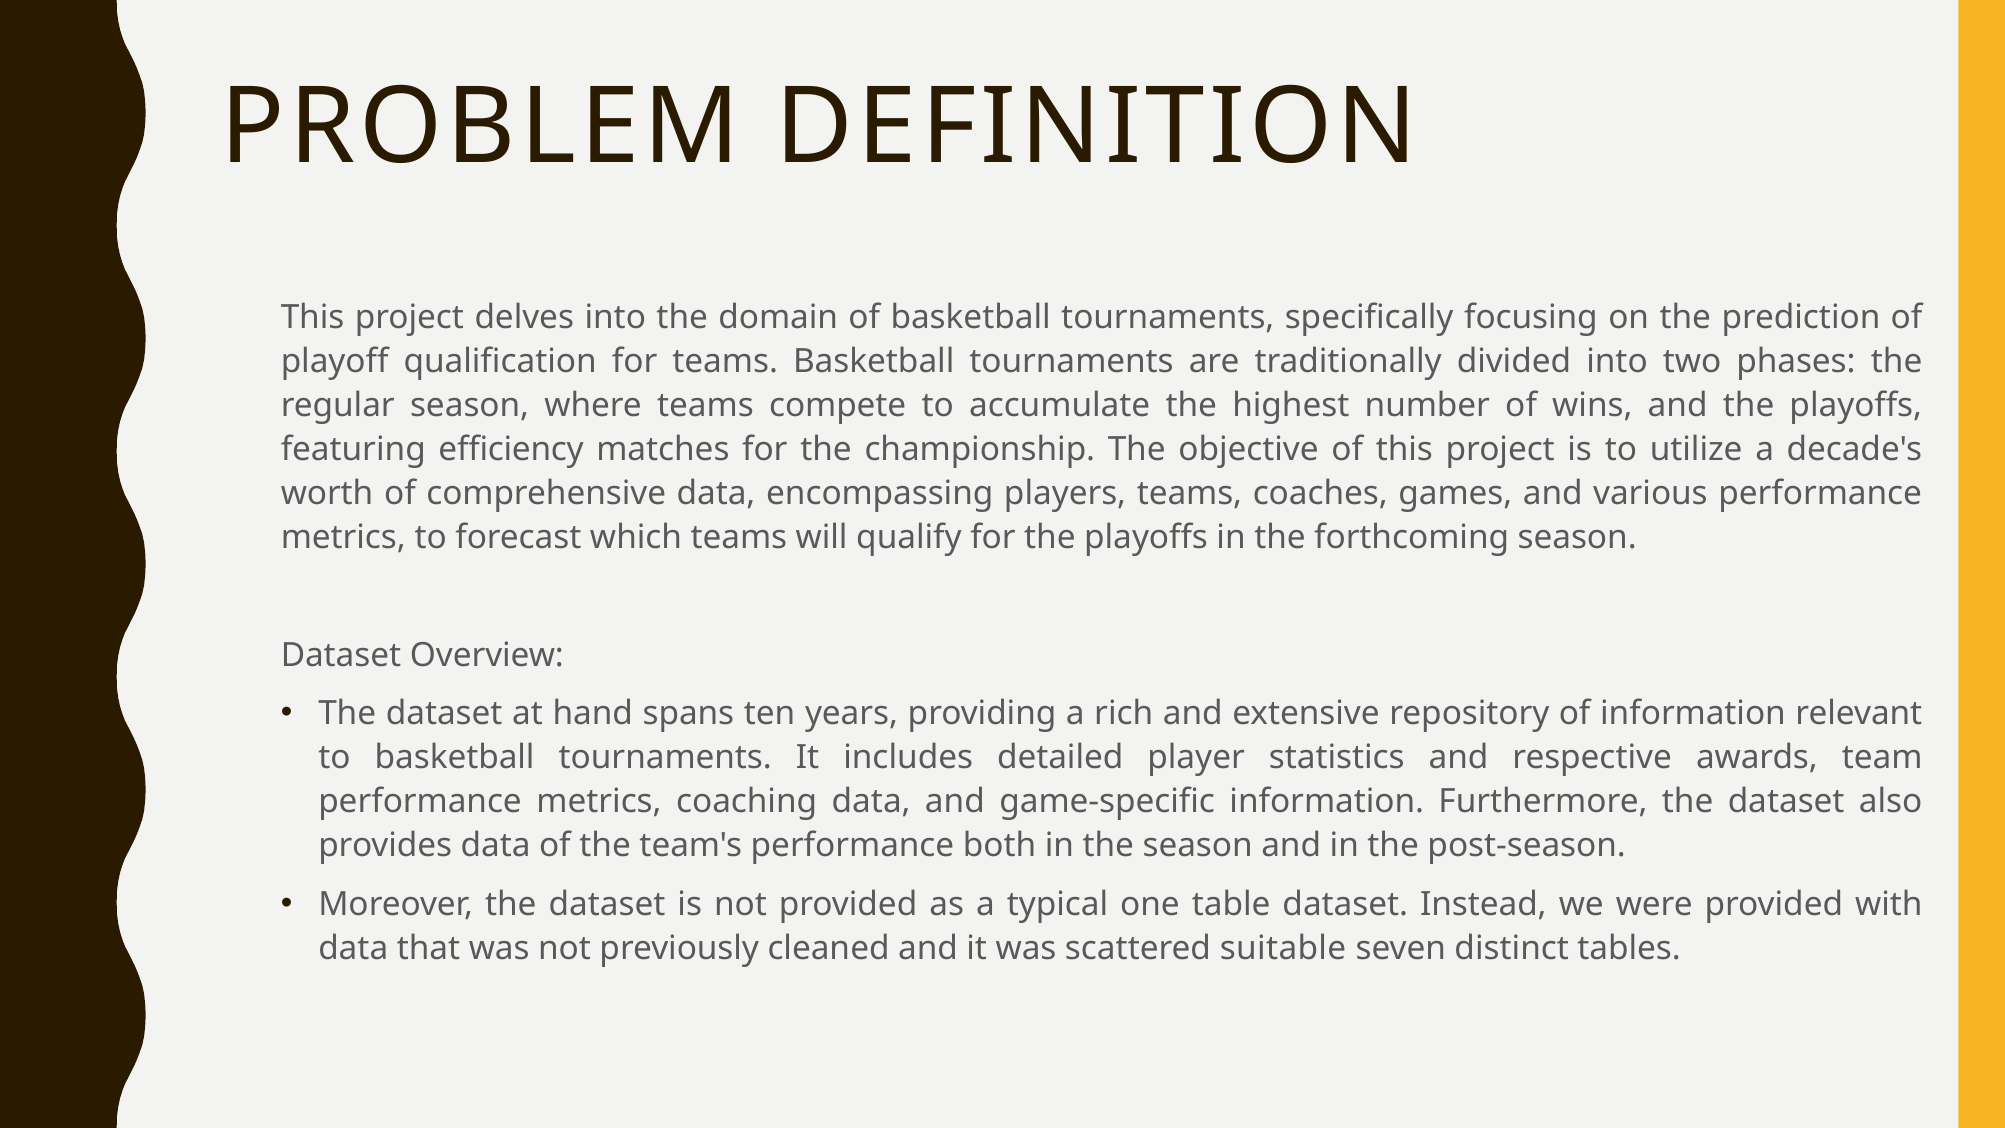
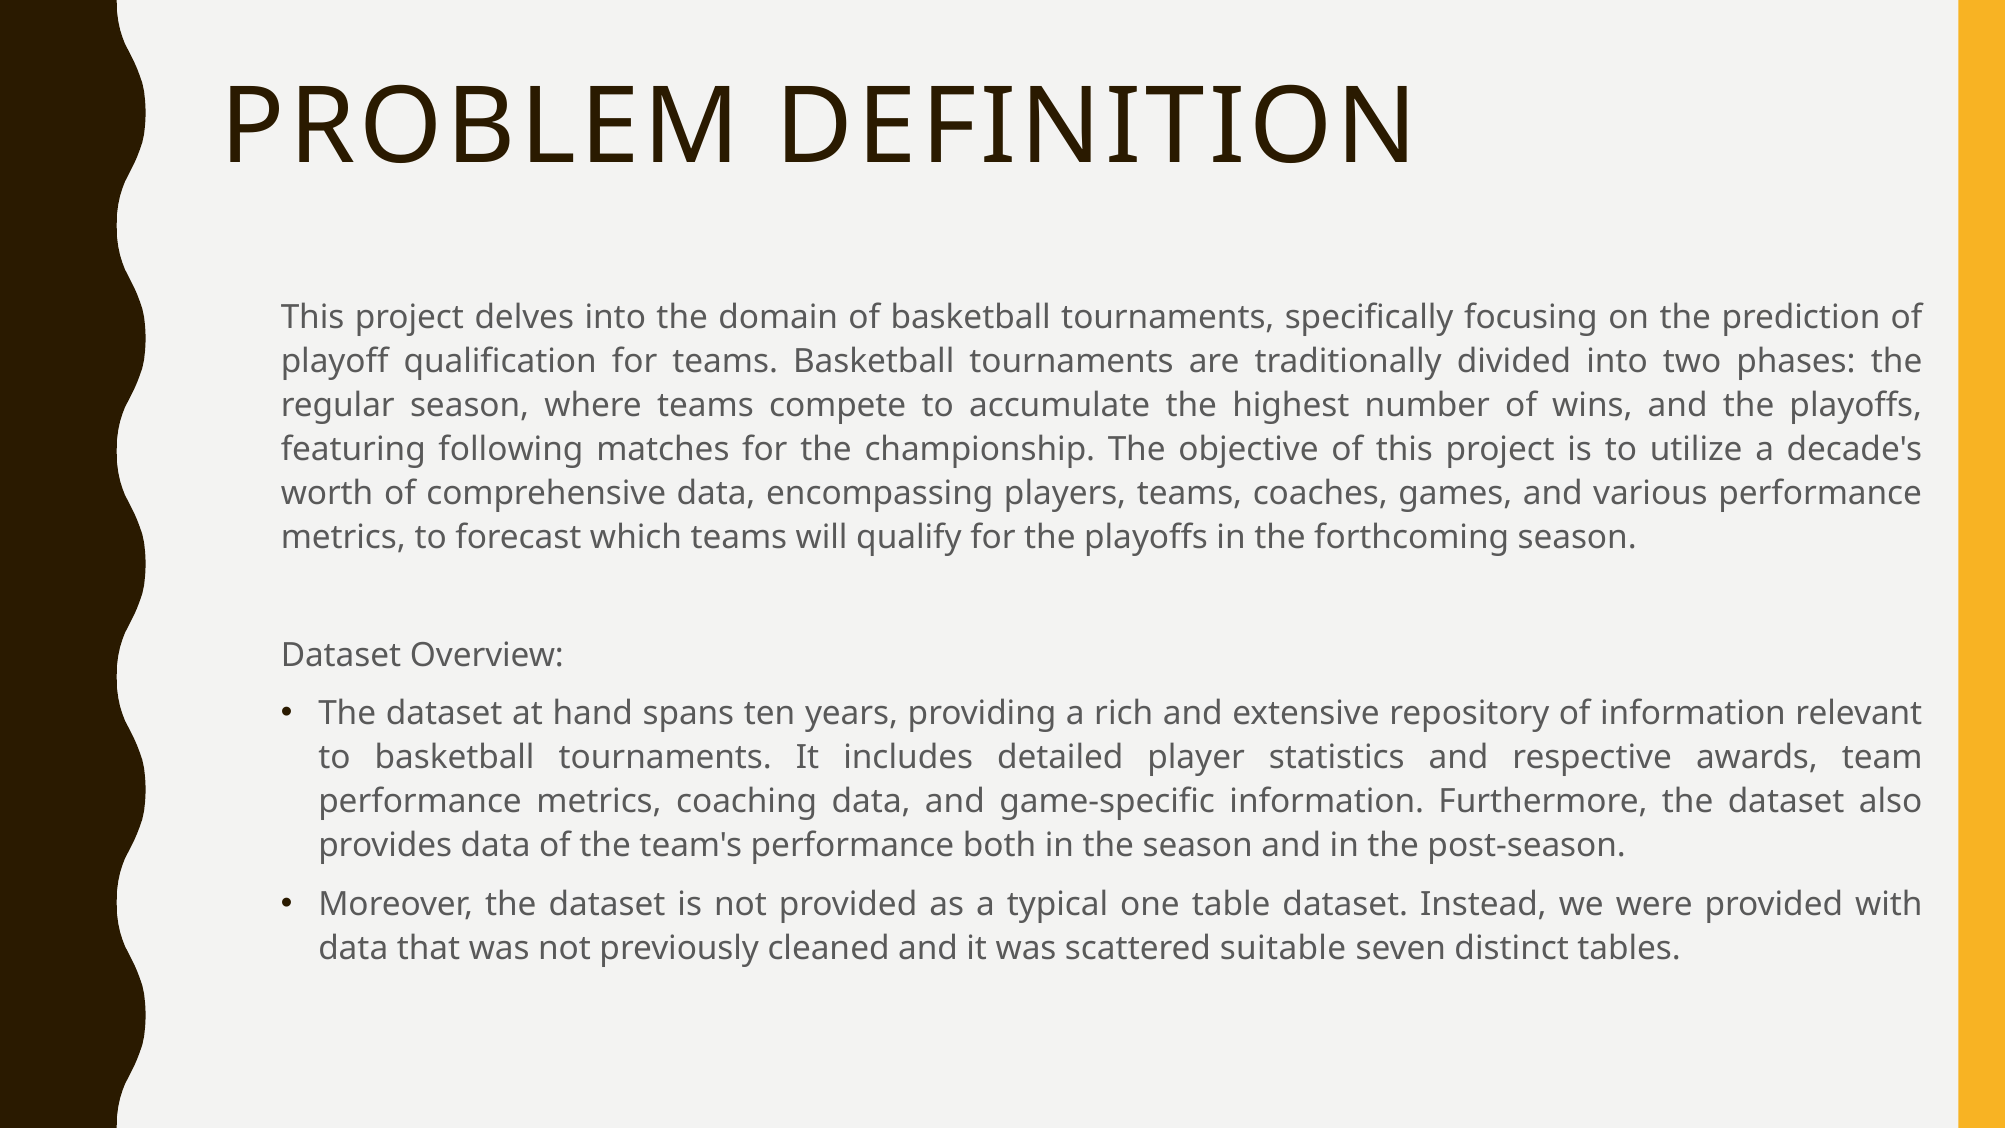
efficiency: efficiency -> following
